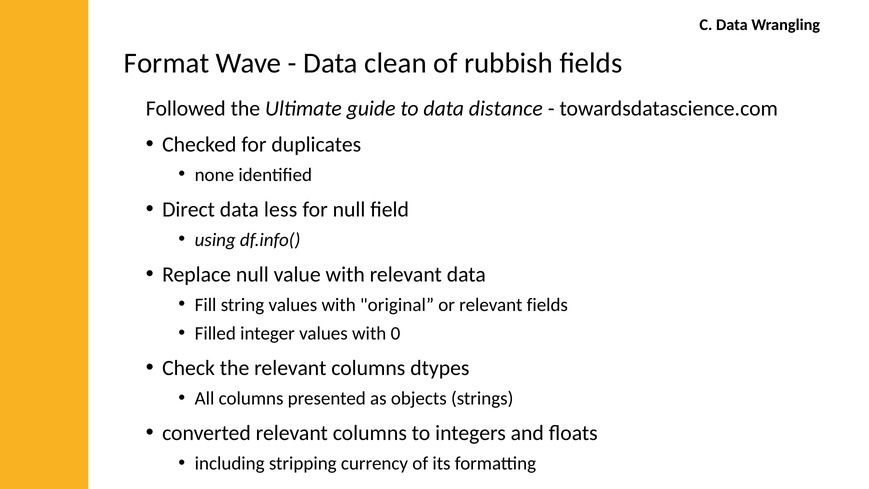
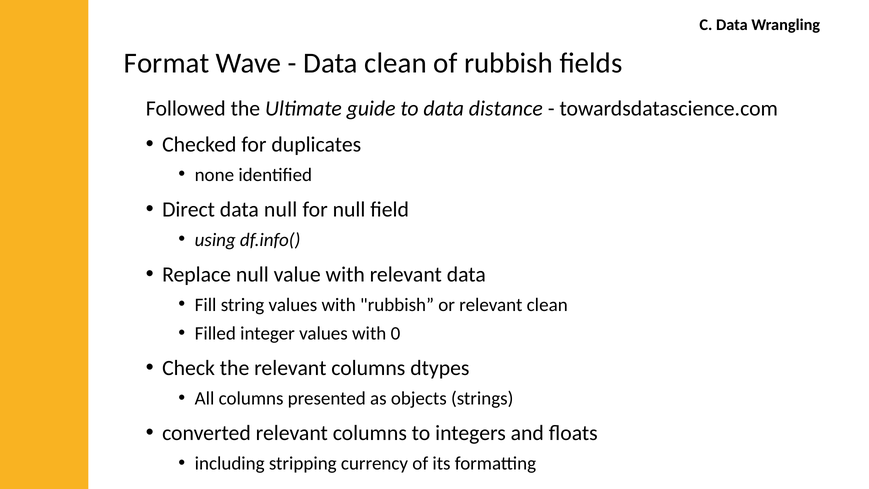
data less: less -> null
with original: original -> rubbish
relevant fields: fields -> clean
